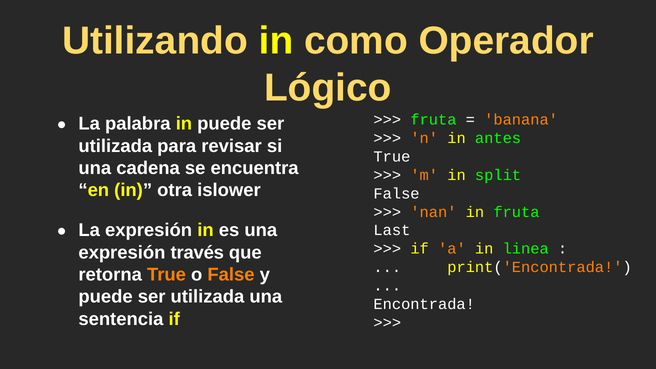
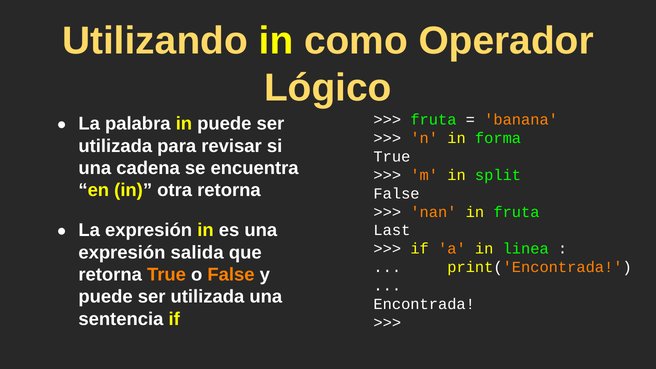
antes: antes -> forma
otra islower: islower -> retorna
través: través -> salida
